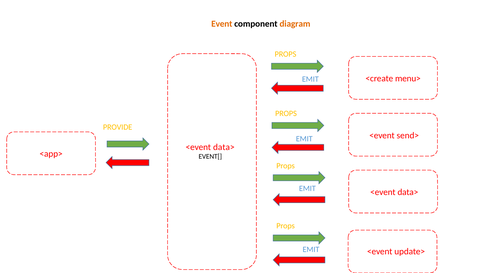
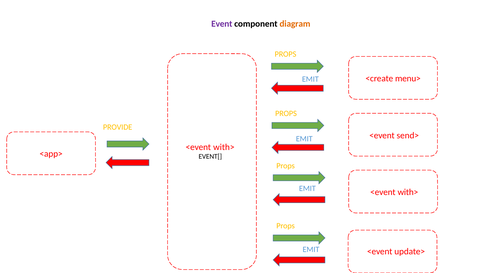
Event colour: orange -> purple
data> at (224, 147): data> -> with>
data> at (408, 192): data> -> with>
